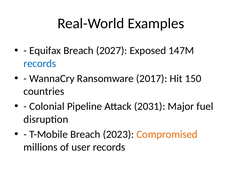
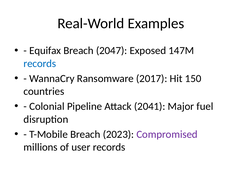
2027: 2027 -> 2047
2031: 2031 -> 2041
Compromised colour: orange -> purple
